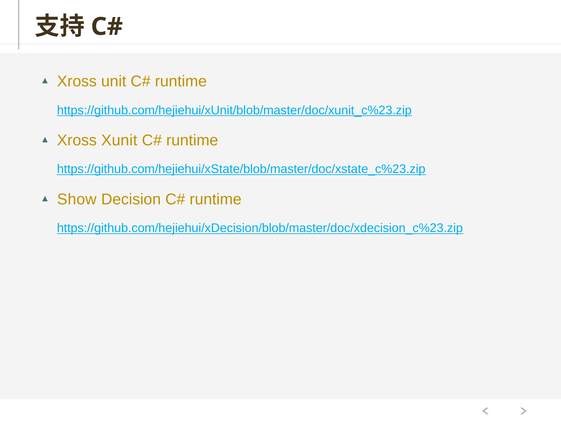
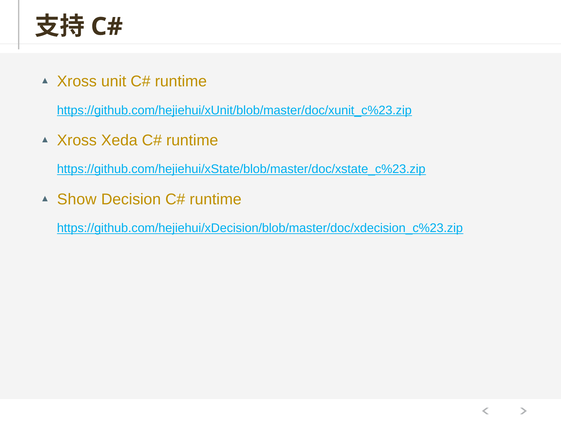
Xunit: Xunit -> Xeda
